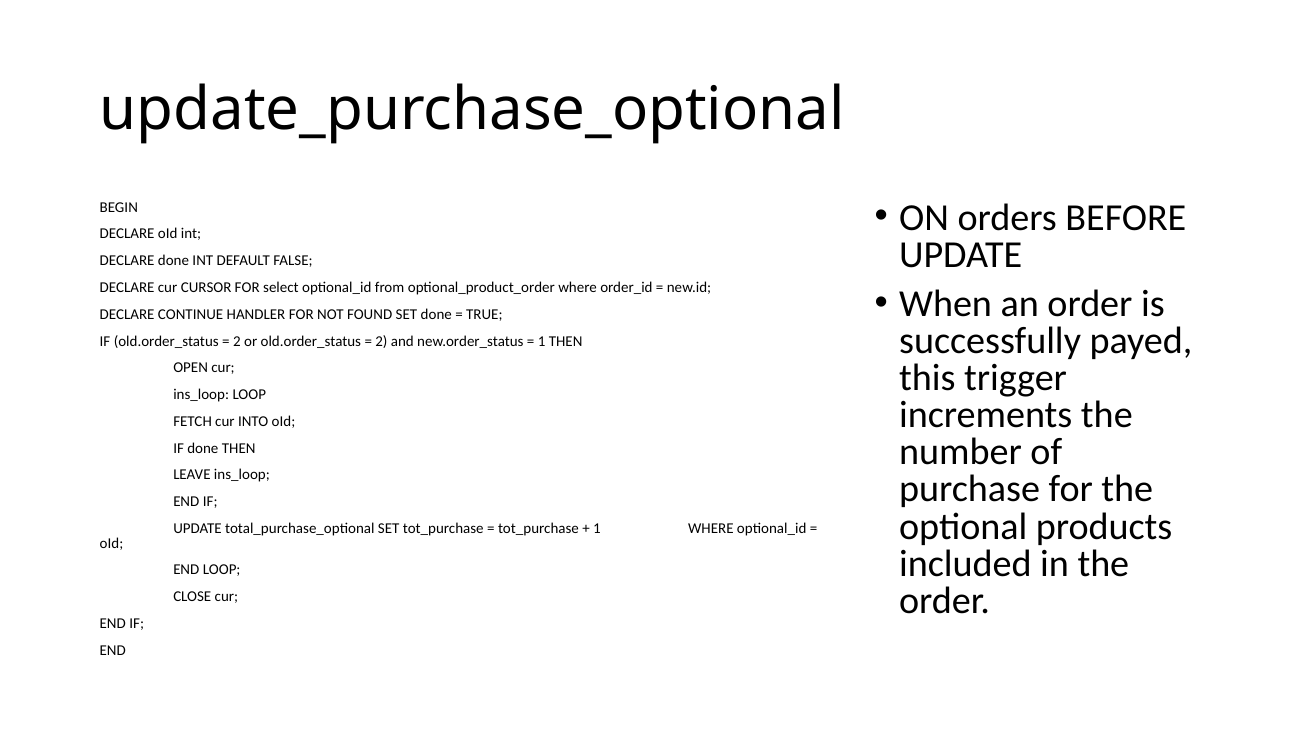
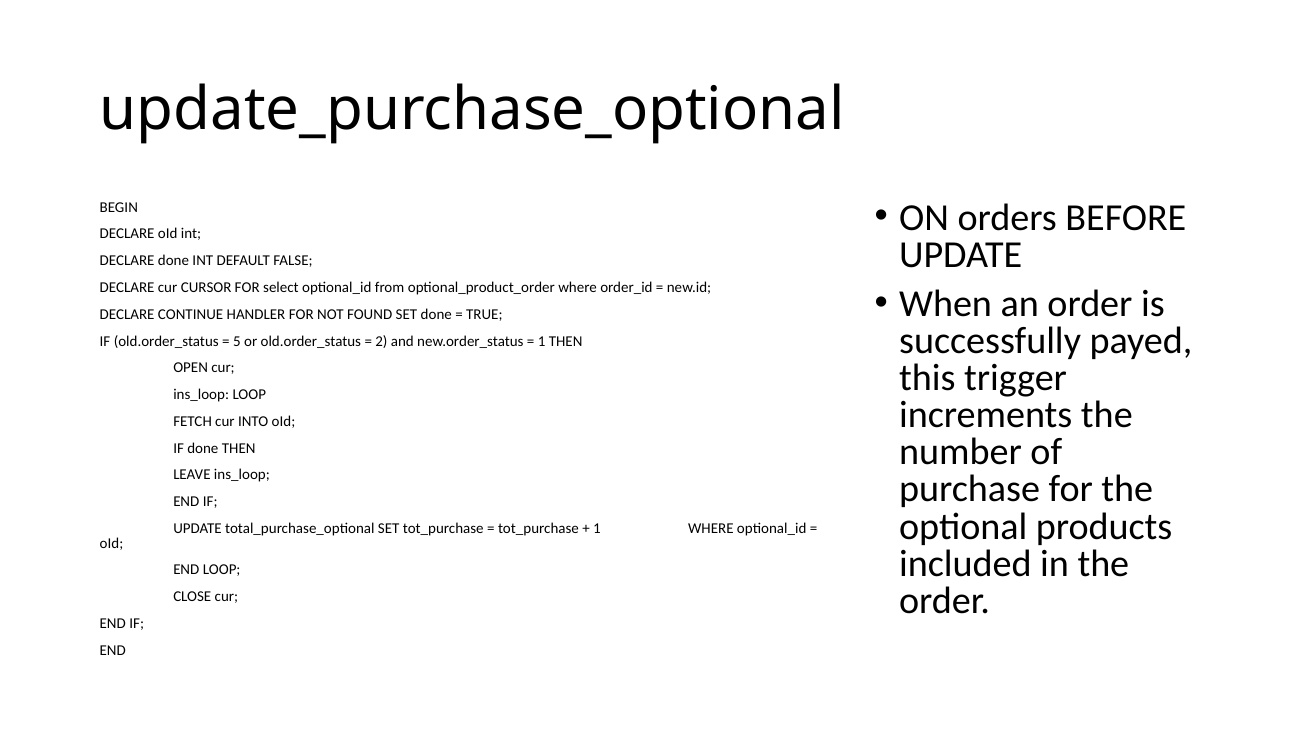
2 at (237, 341): 2 -> 5
